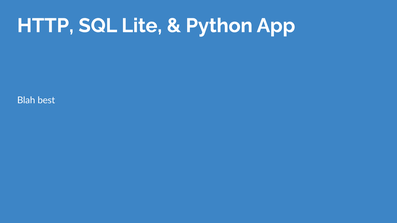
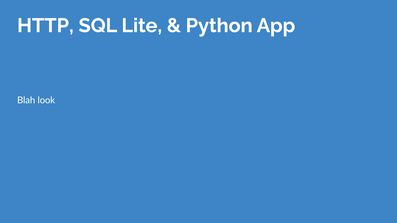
best: best -> look
